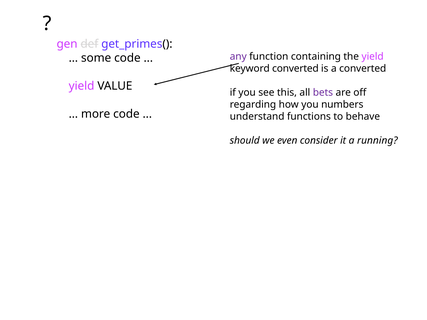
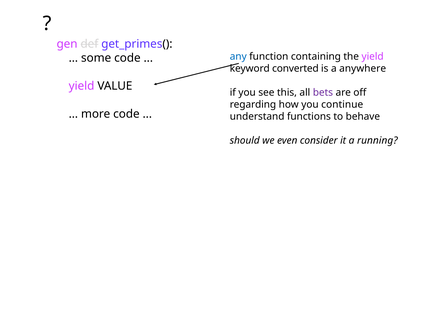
any colour: purple -> blue
a converted: converted -> anywhere
numbers: numbers -> continue
